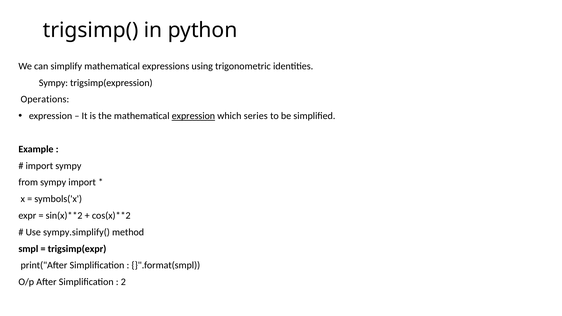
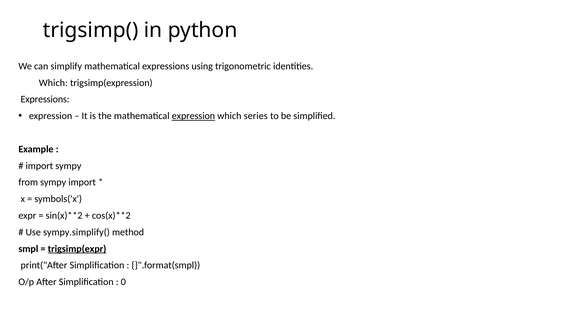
Sympy at (53, 83): Sympy -> Which
Operations at (45, 99): Operations -> Expressions
trigsimp(expr underline: none -> present
2: 2 -> 0
